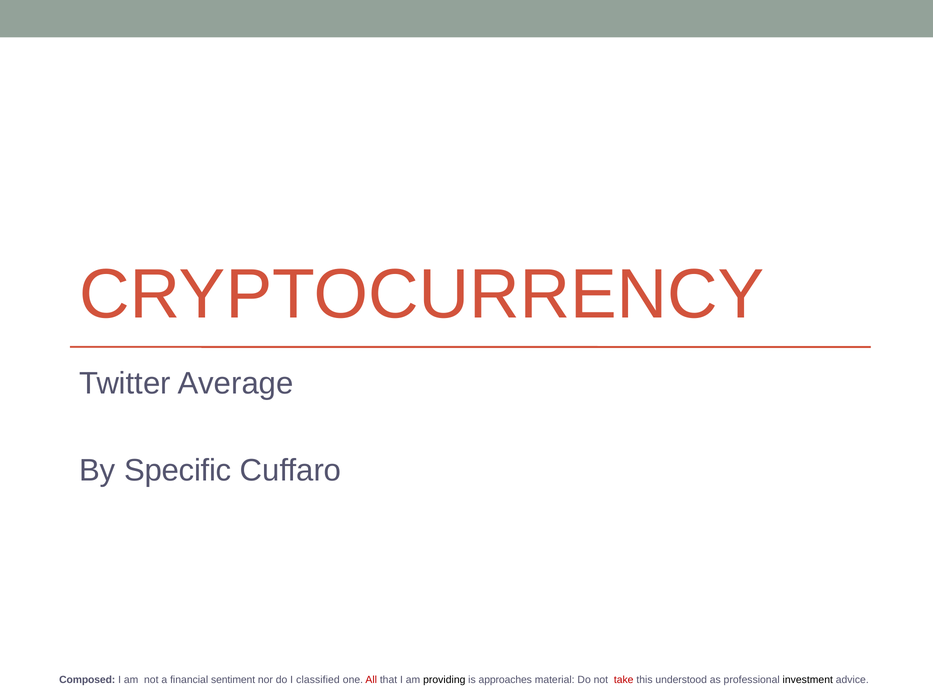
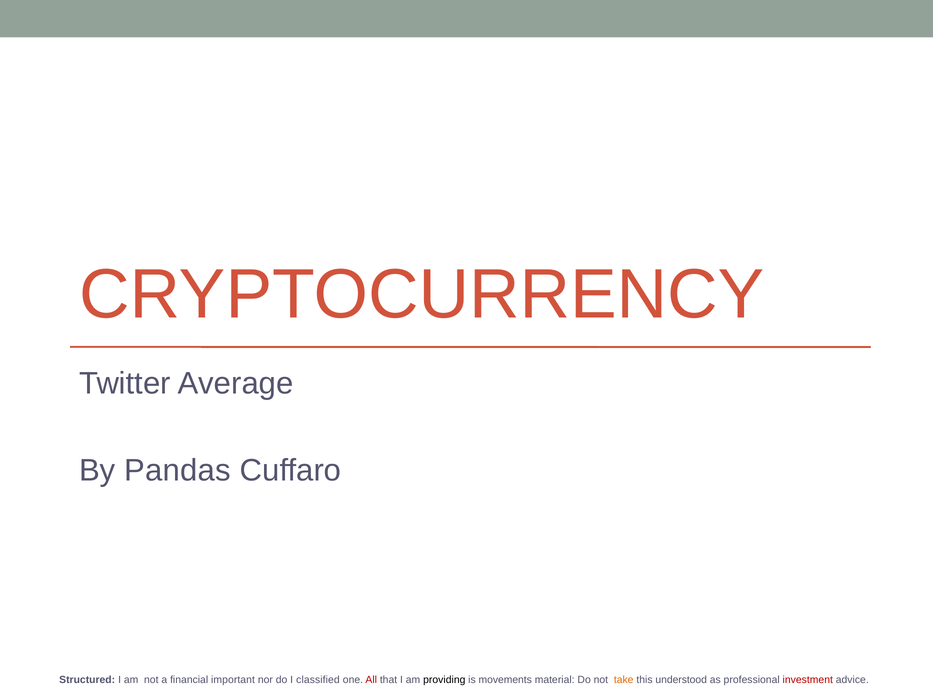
Specific: Specific -> Pandas
Composed: Composed -> Structured
sentiment: sentiment -> important
approaches: approaches -> movements
take colour: red -> orange
investment colour: black -> red
